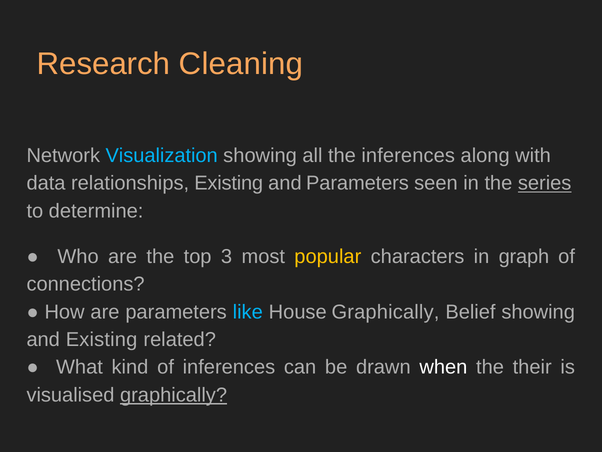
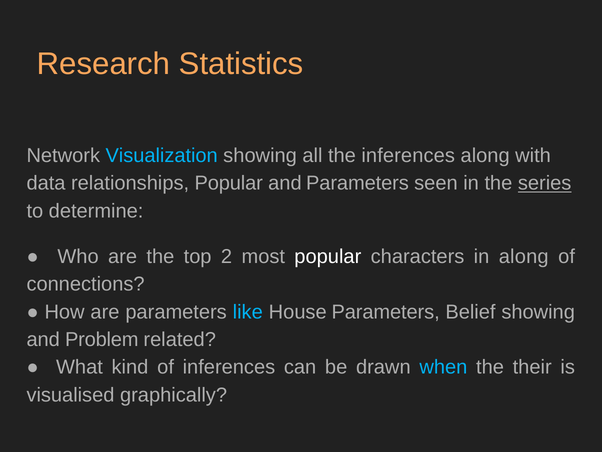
Cleaning: Cleaning -> Statistics
relationships Existing: Existing -> Popular
3: 3 -> 2
popular at (328, 256) colour: yellow -> white
in graph: graph -> along
House Graphically: Graphically -> Parameters
and Existing: Existing -> Problem
when colour: white -> light blue
graphically at (174, 395) underline: present -> none
